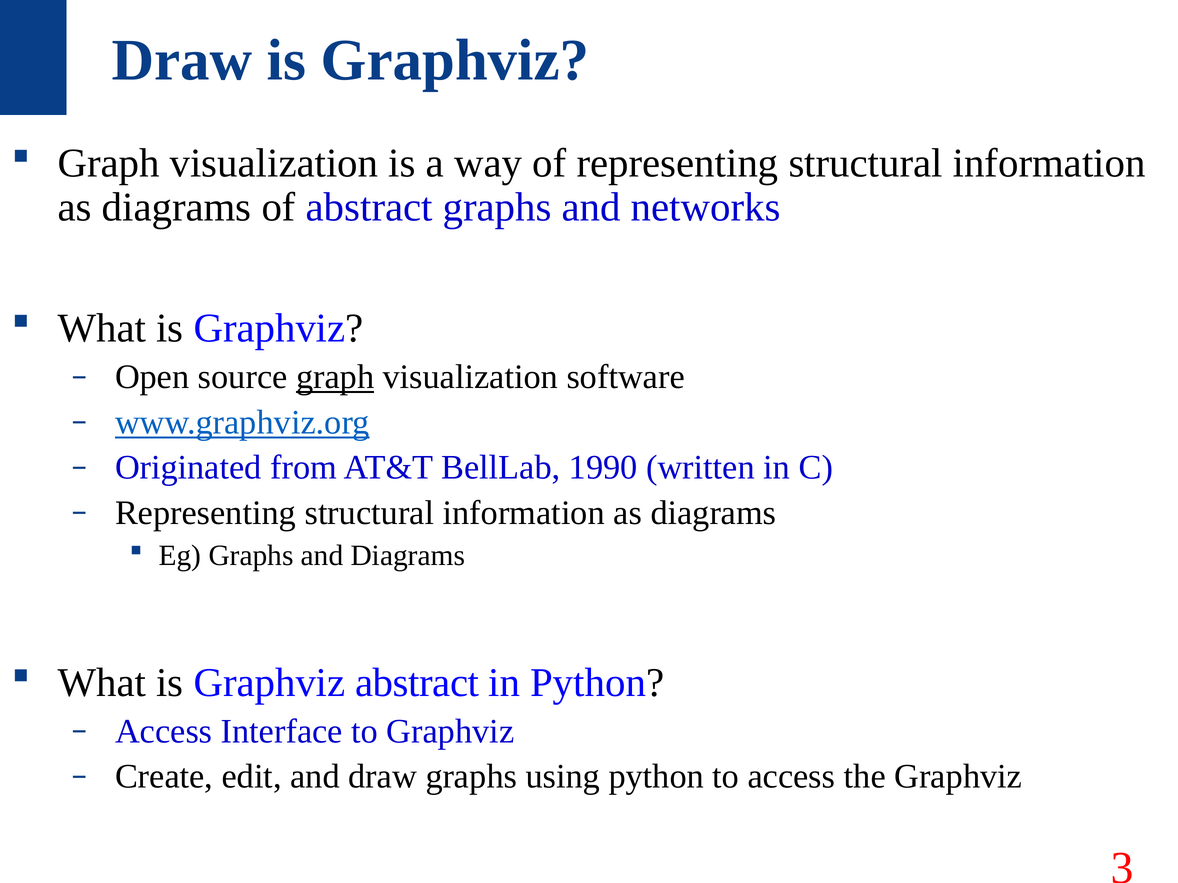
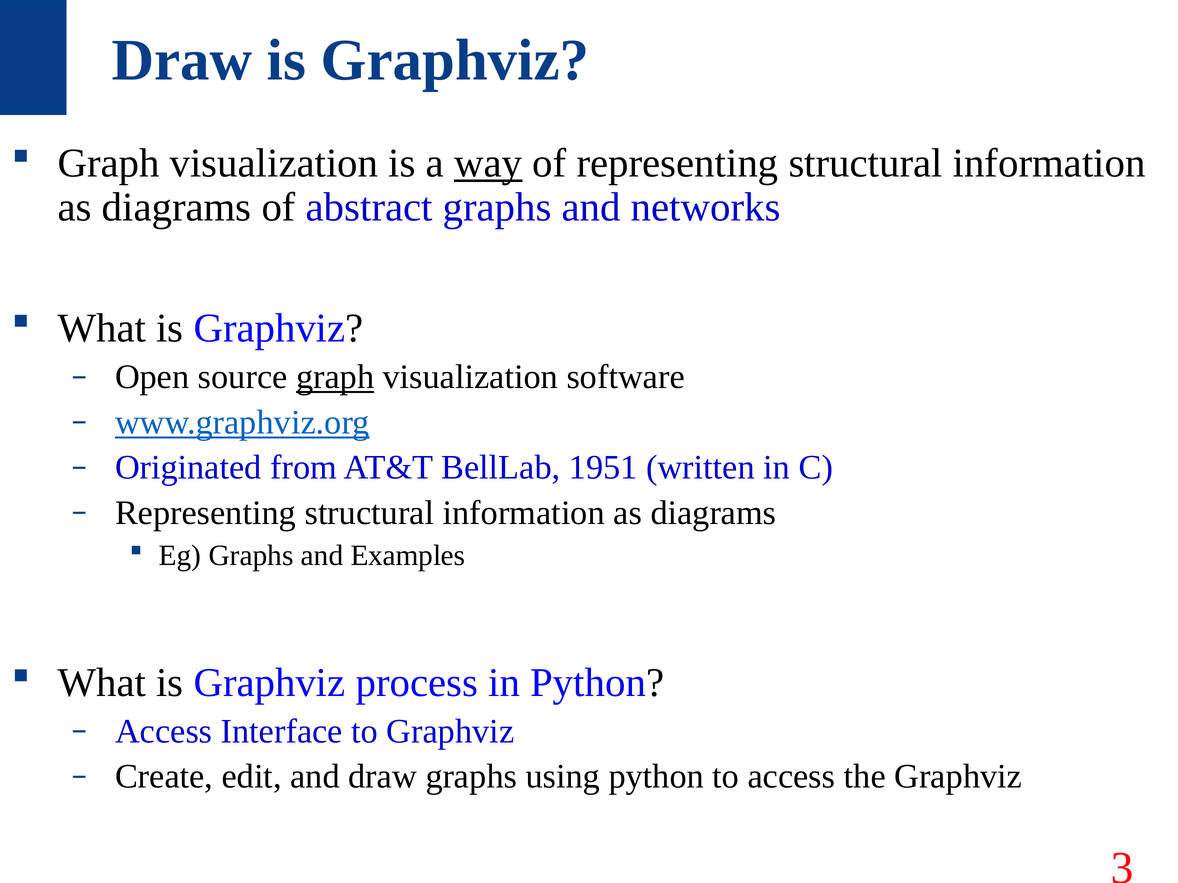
way underline: none -> present
1990: 1990 -> 1951
and Diagrams: Diagrams -> Examples
Graphviz abstract: abstract -> process
